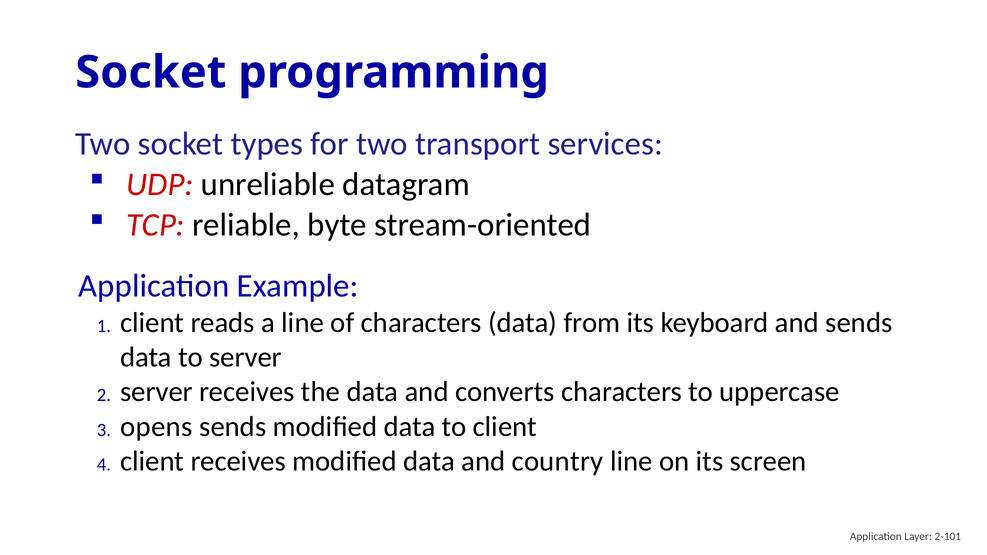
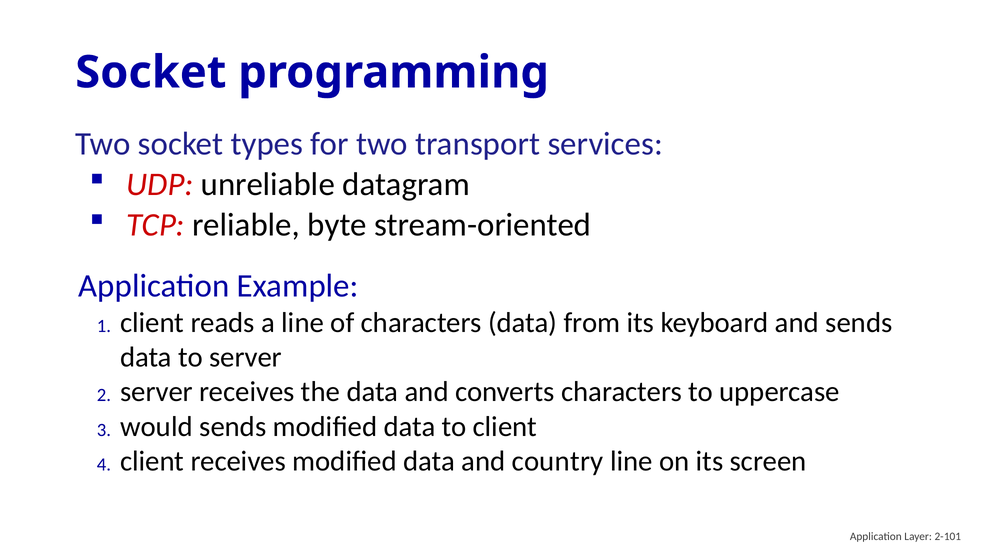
opens: opens -> would
